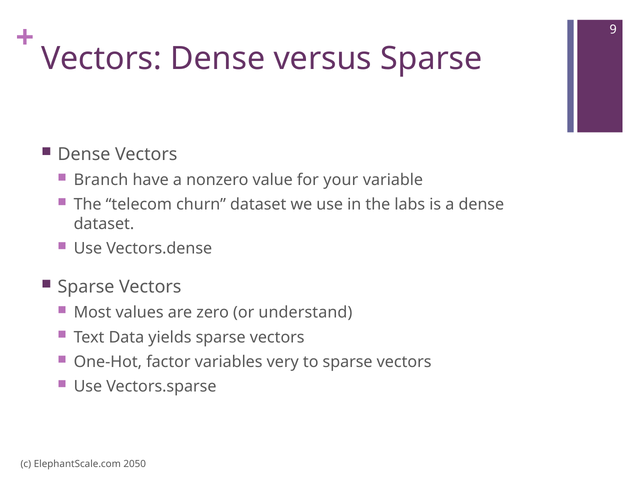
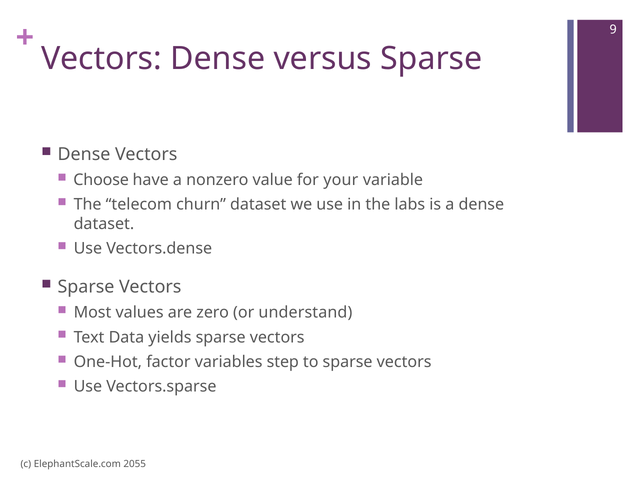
Branch: Branch -> Choose
very: very -> step
2050: 2050 -> 2055
